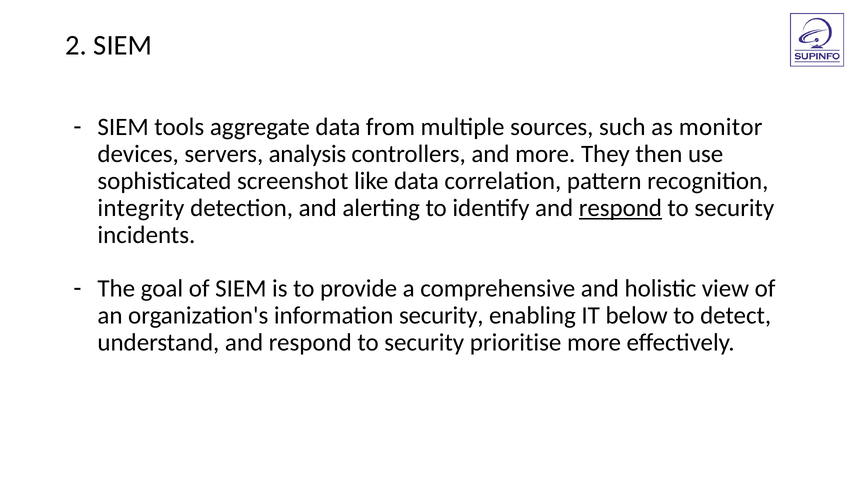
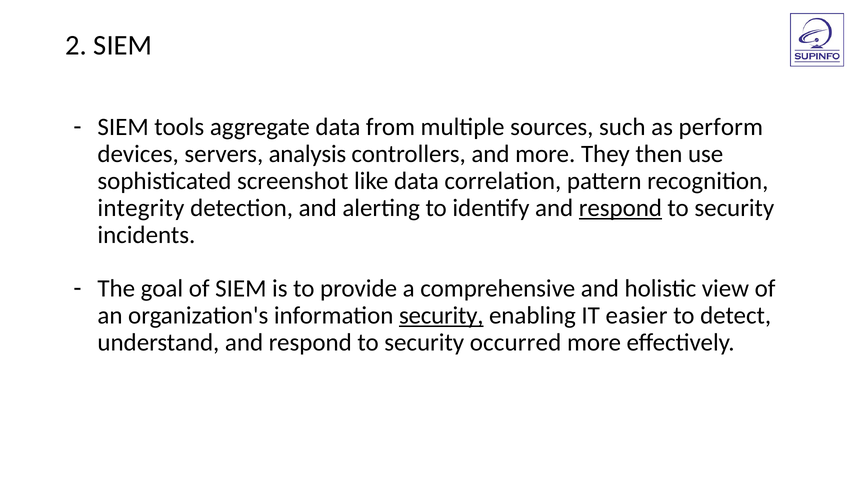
monitor: monitor -> perform
security at (441, 316) underline: none -> present
below: below -> easier
prioritise: prioritise -> occurred
